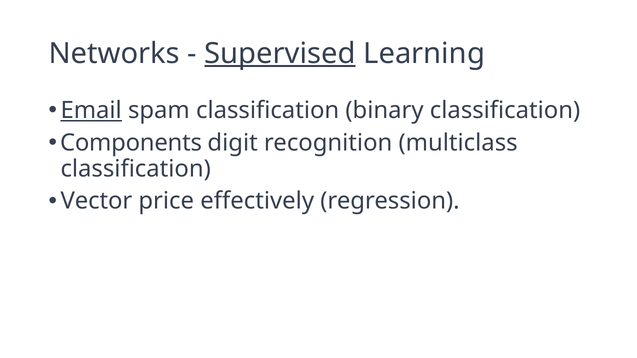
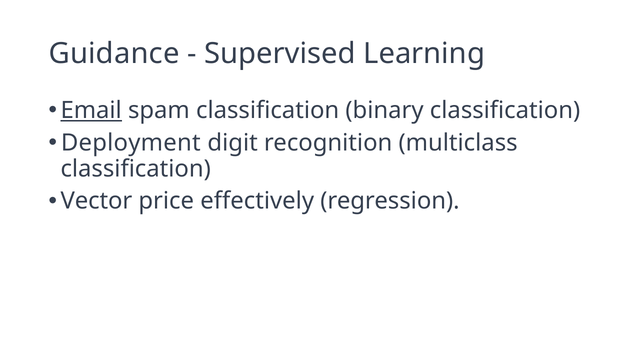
Networks: Networks -> Guidance
Supervised underline: present -> none
Components: Components -> Deployment
